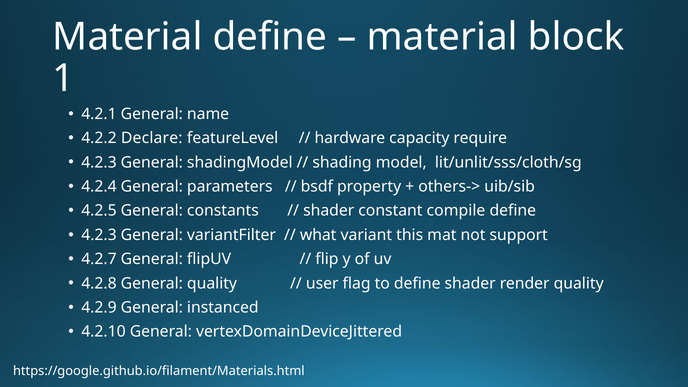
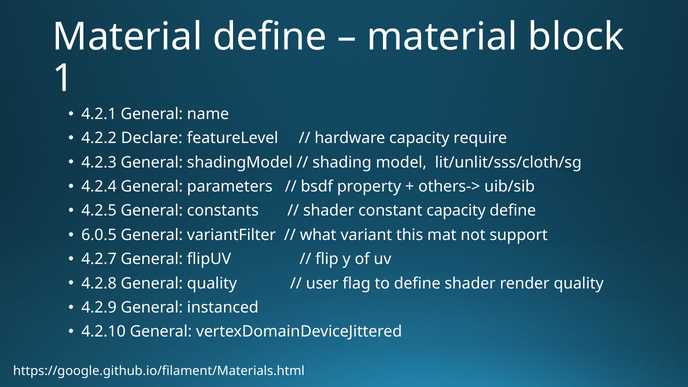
constant compile: compile -> capacity
4.2.3 at (99, 235): 4.2.3 -> 6.0.5
